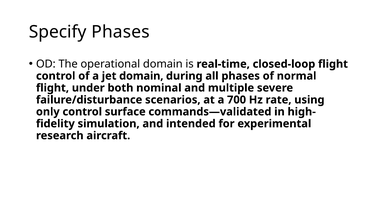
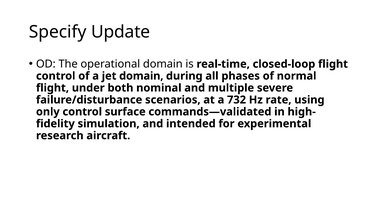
Specify Phases: Phases -> Update
700: 700 -> 732
